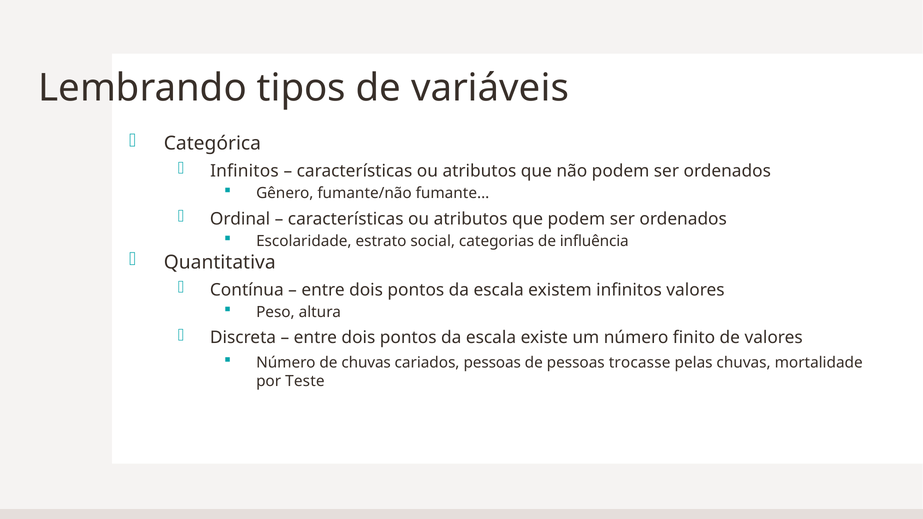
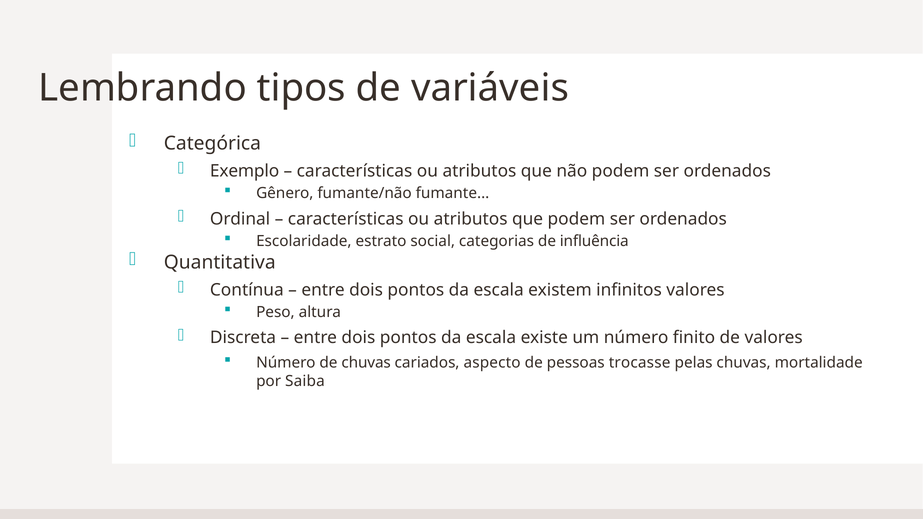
Infinitos at (244, 171): Infinitos -> Exemplo
cariados pessoas: pessoas -> aspecto
Teste: Teste -> Saiba
